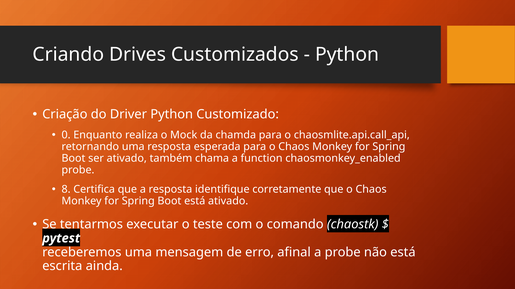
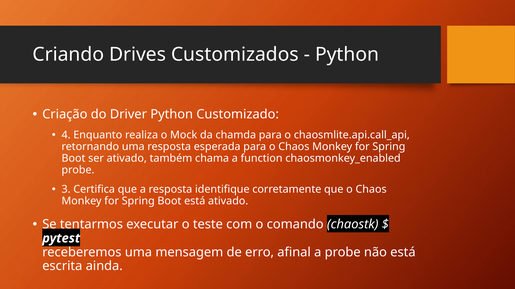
0: 0 -> 4
8: 8 -> 3
